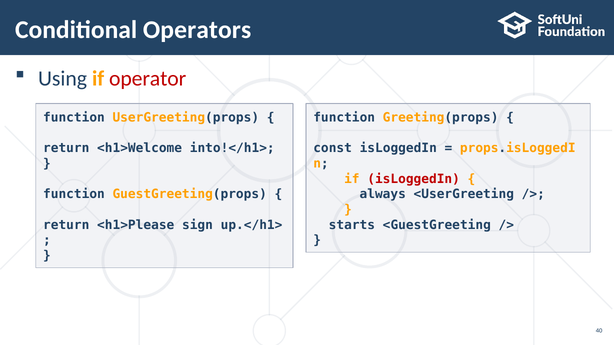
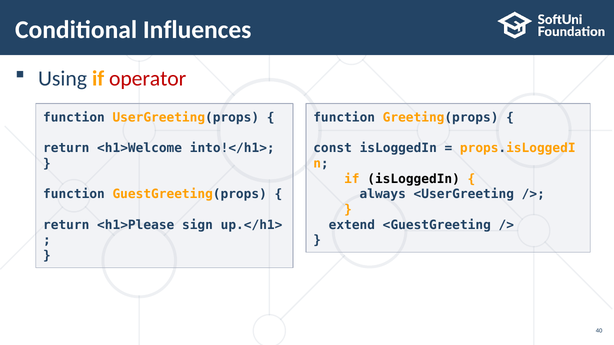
Operators: Operators -> Influences
isLoggedIn at (414, 179) colour: red -> black
starts: starts -> extend
